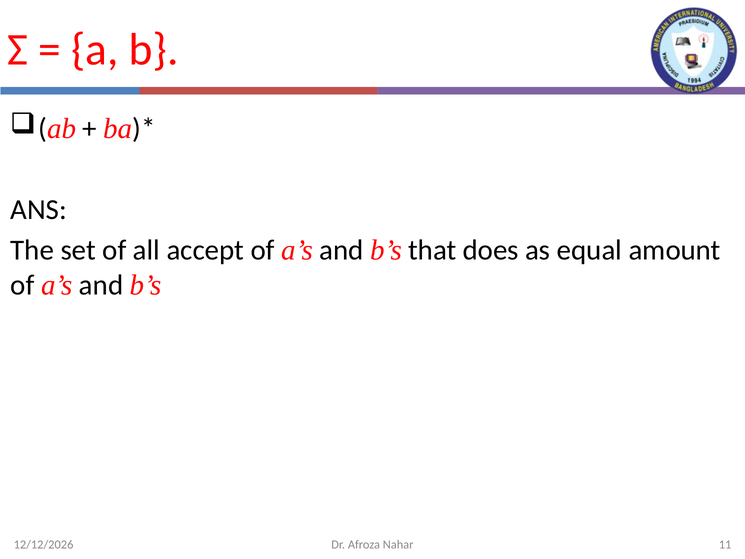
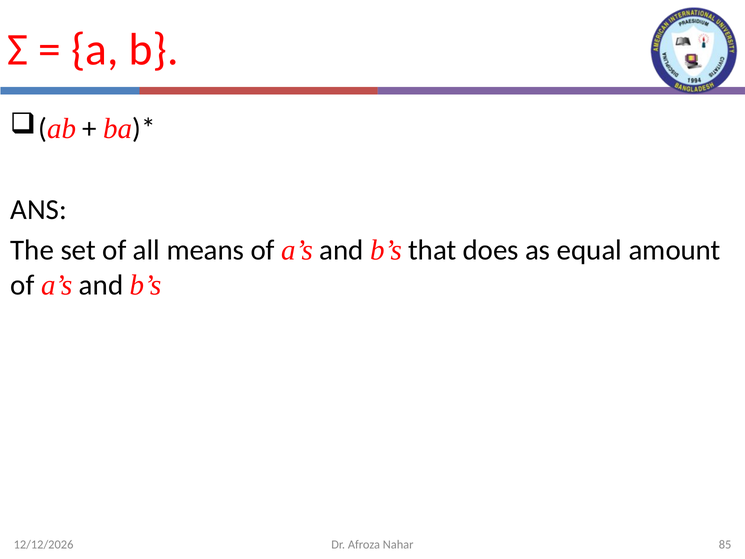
accept: accept -> means
11: 11 -> 85
